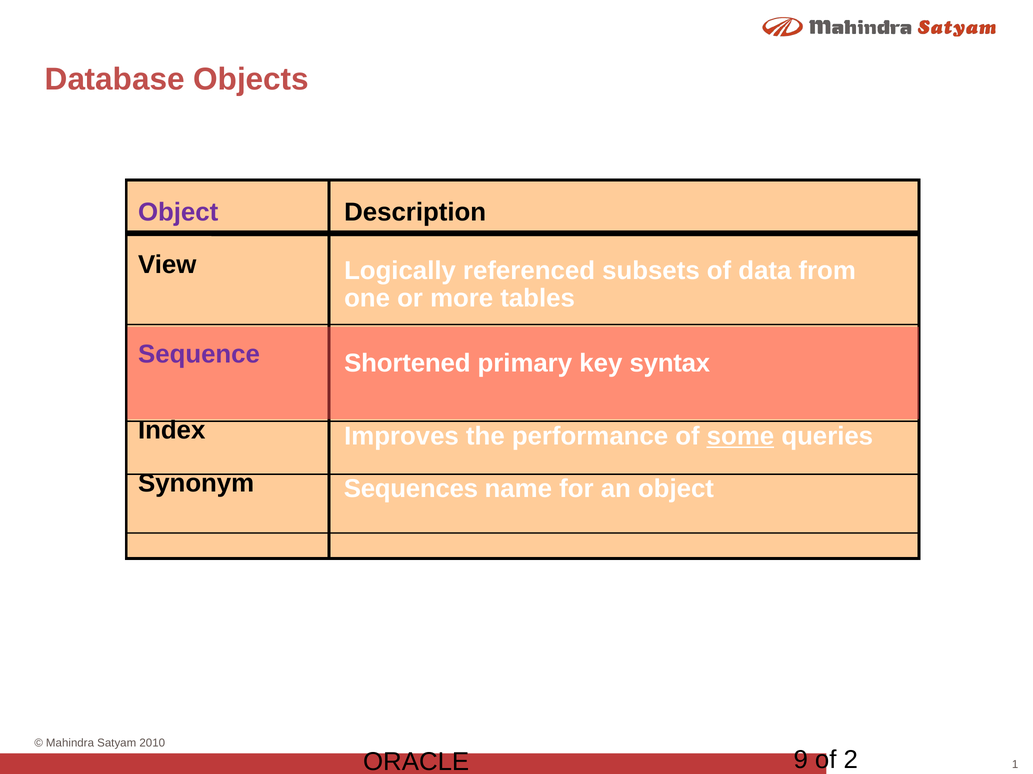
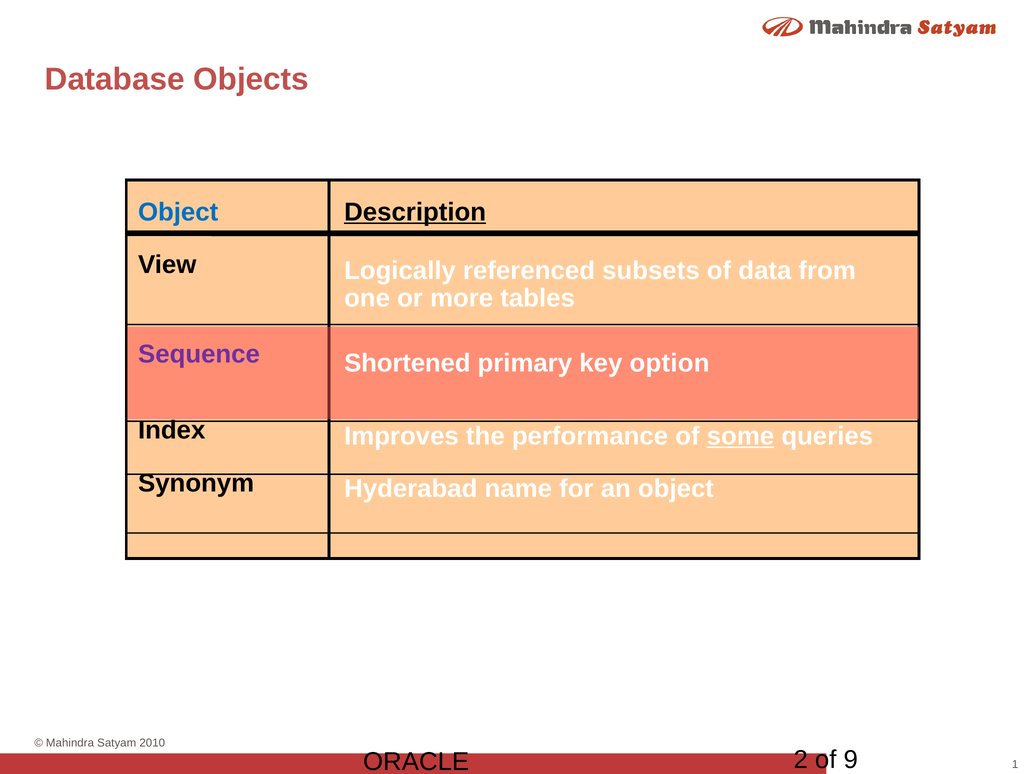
Object at (178, 212) colour: purple -> blue
Description underline: none -> present
syntax: syntax -> option
Sequences: Sequences -> Hyderabad
9: 9 -> 2
2: 2 -> 9
